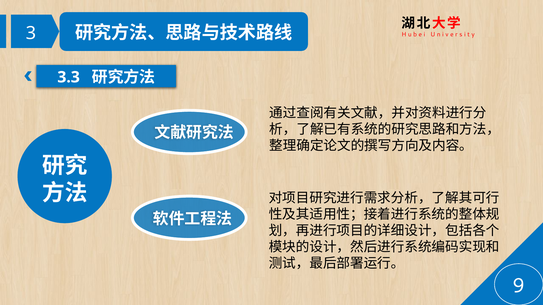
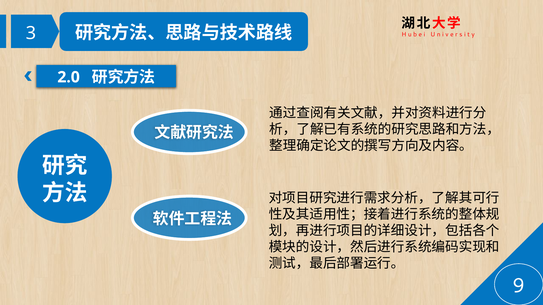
3.3: 3.3 -> 2.0
